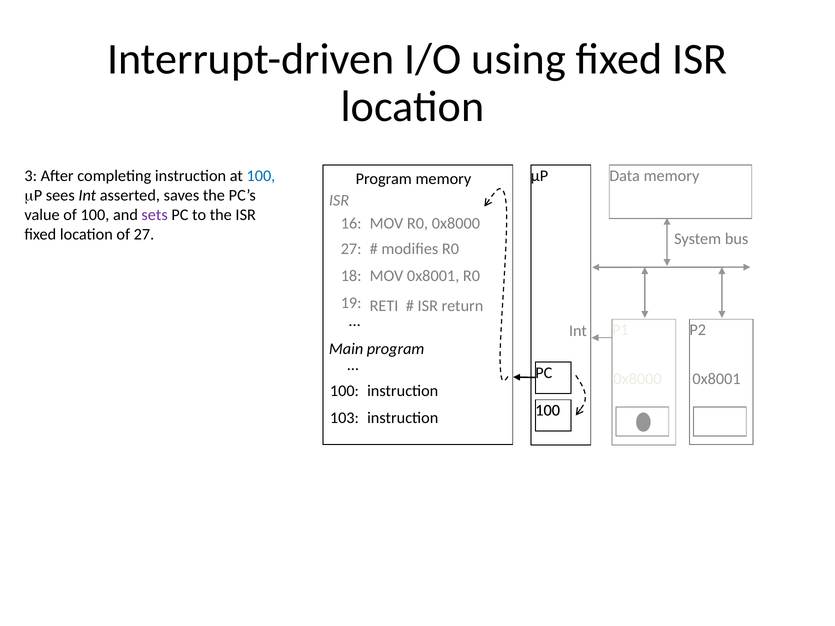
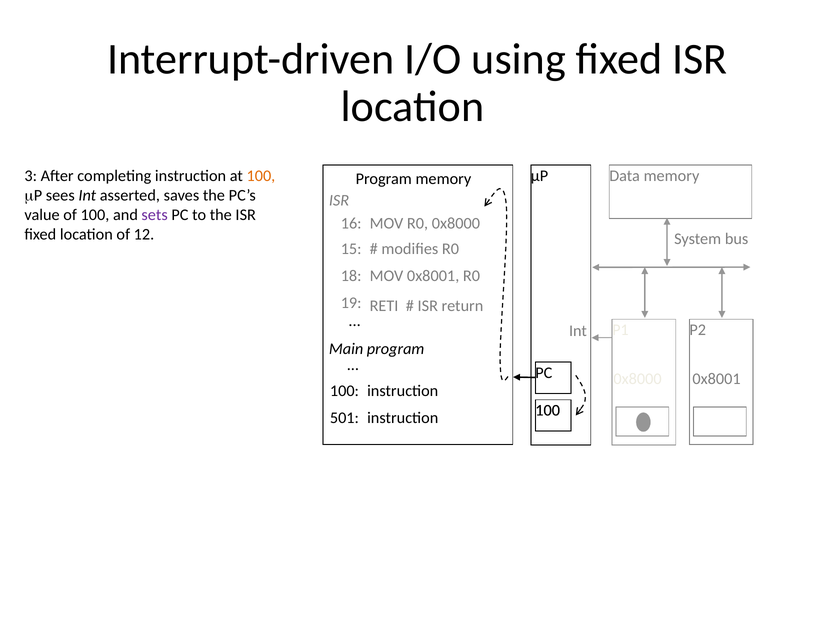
100 at (261, 176) colour: blue -> orange
of 27: 27 -> 12
27 at (351, 249): 27 -> 15
103: 103 -> 501
